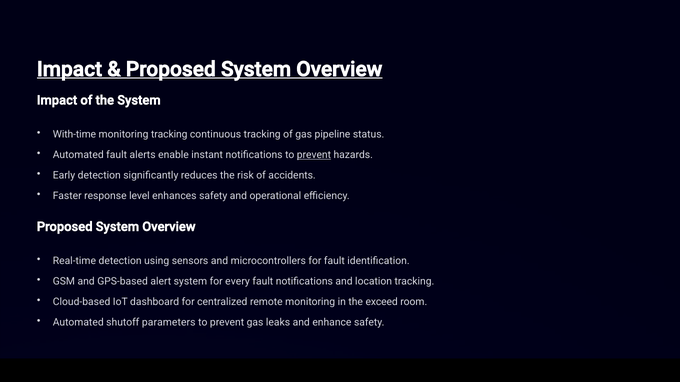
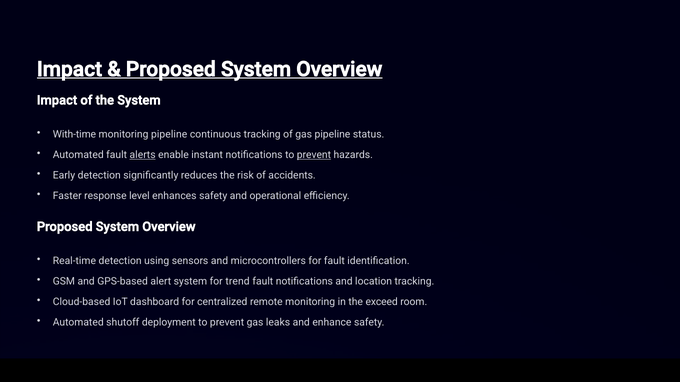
monitoring tracking: tracking -> pipeline
alerts underline: none -> present
every: every -> trend
parameters: parameters -> deployment
